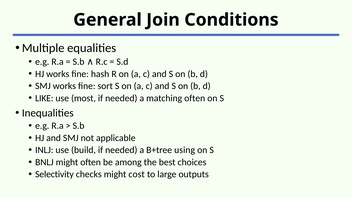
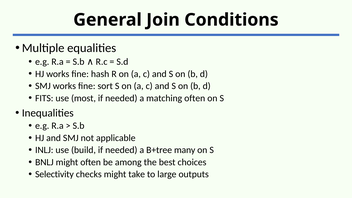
LIKE: LIKE -> FITS
using: using -> many
cost: cost -> take
